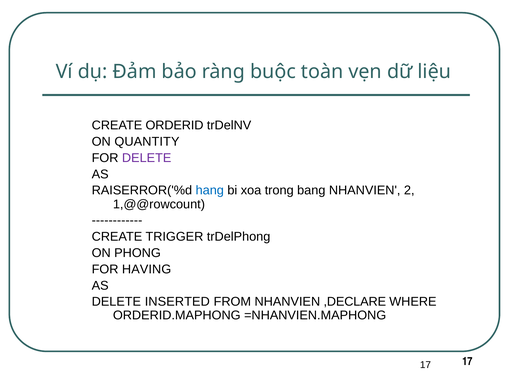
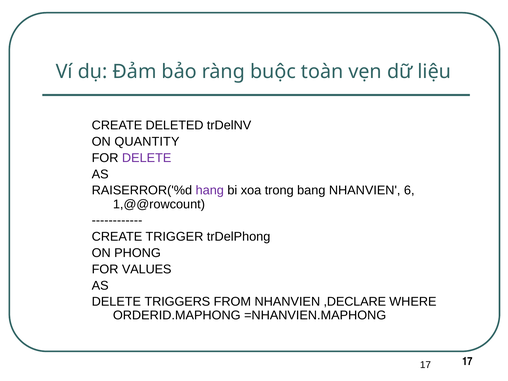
ORDERID: ORDERID -> DELETED
hang colour: blue -> purple
2: 2 -> 6
HAVING: HAVING -> VALUES
INSERTED: INSERTED -> TRIGGERS
